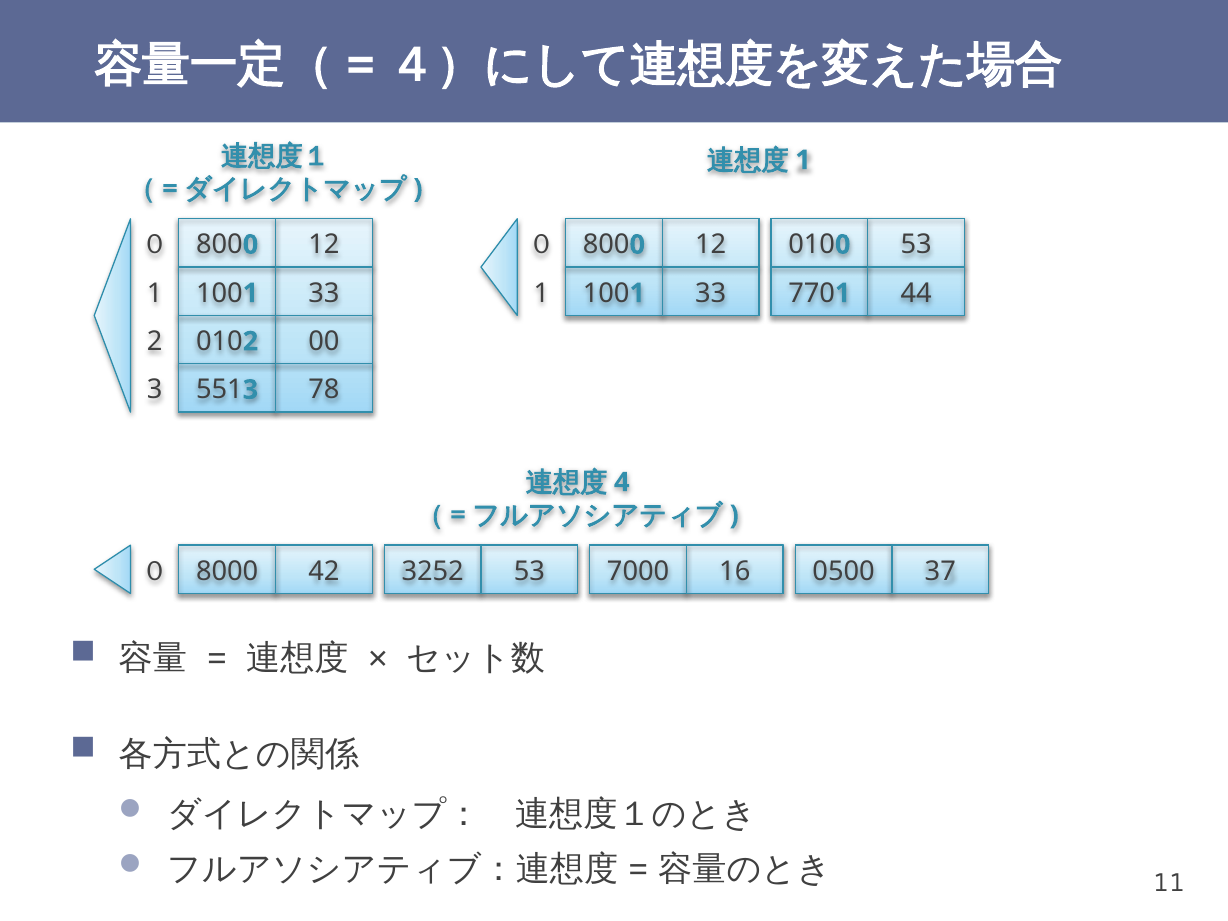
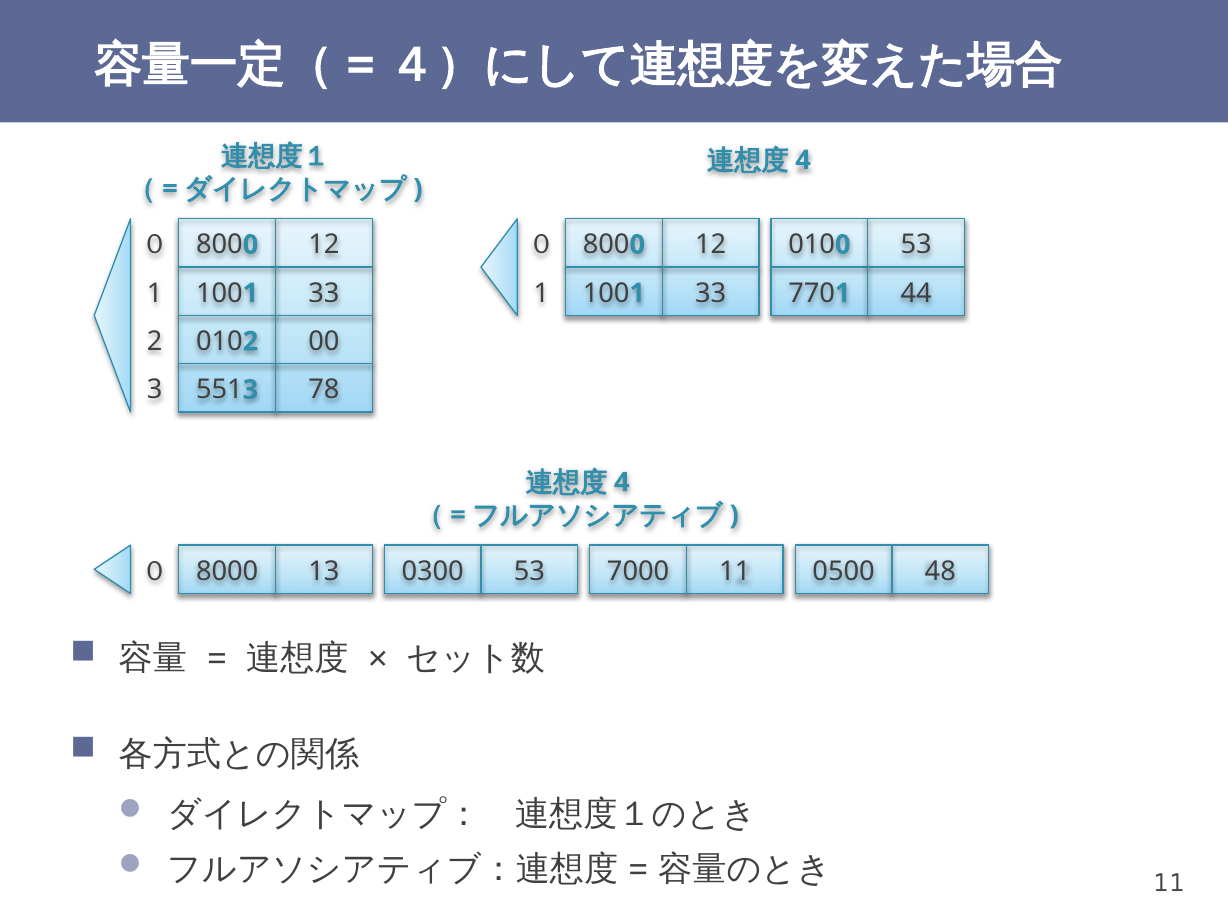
1 at (803, 160): 1 -> 4
3252: 3252 -> 0300
7000 16: 16 -> 11
37: 37 -> 48
42: 42 -> 13
